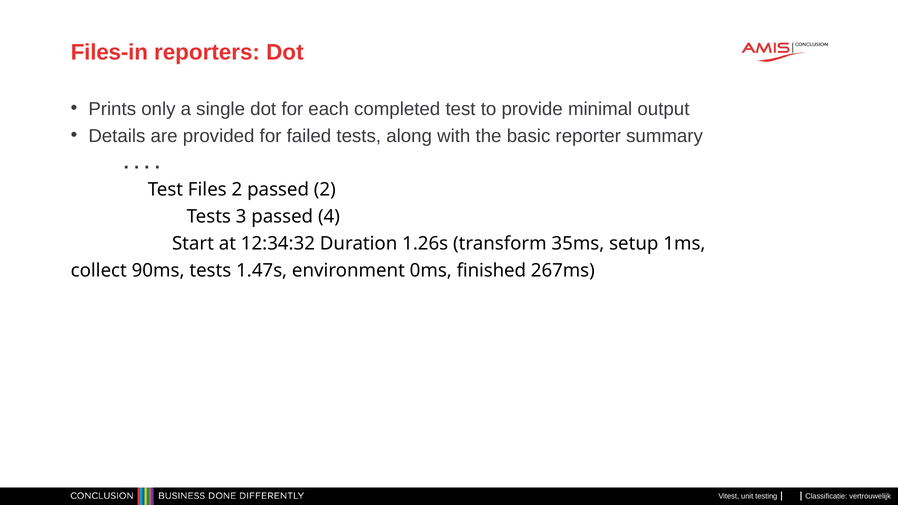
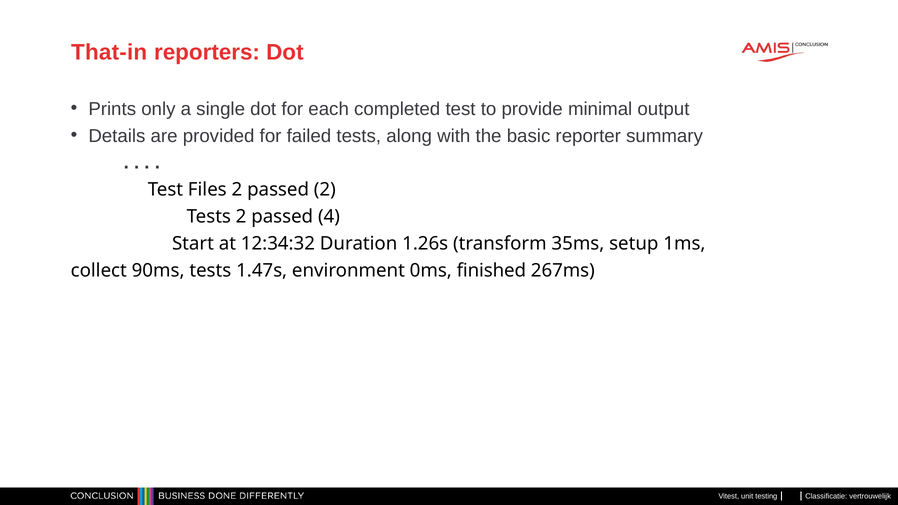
Files-in: Files-in -> That-in
Tests 3: 3 -> 2
